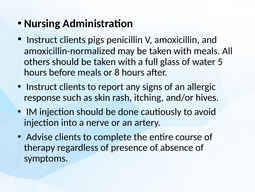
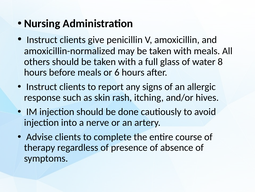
pigs: pigs -> give
5: 5 -> 8
8: 8 -> 6
